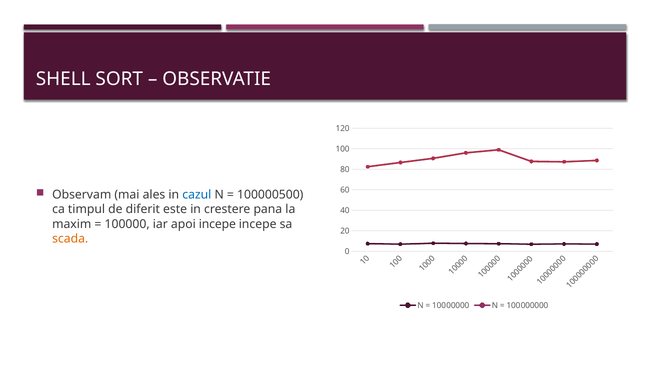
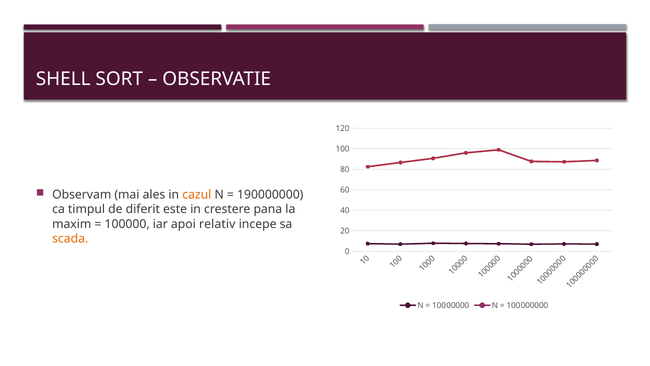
cazul colour: blue -> orange
100000500: 100000500 -> 190000000
apoi incepe: incepe -> relativ
